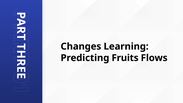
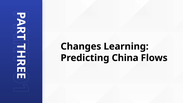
Fruits: Fruits -> China
